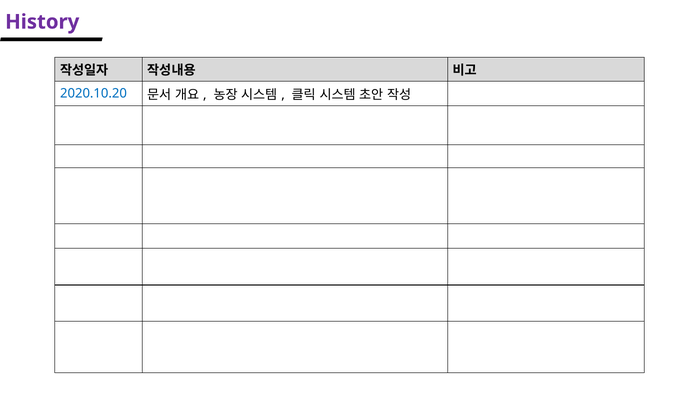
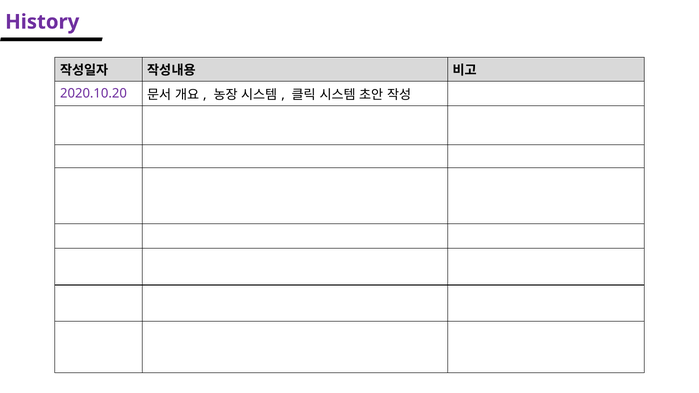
2020.10.20 colour: blue -> purple
